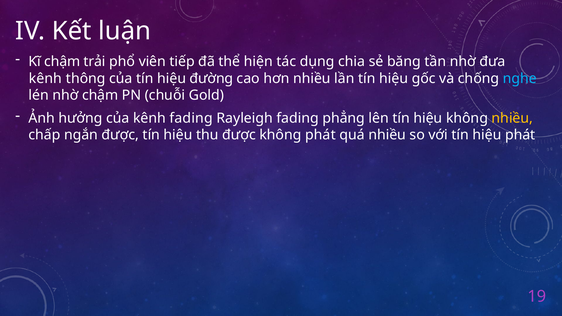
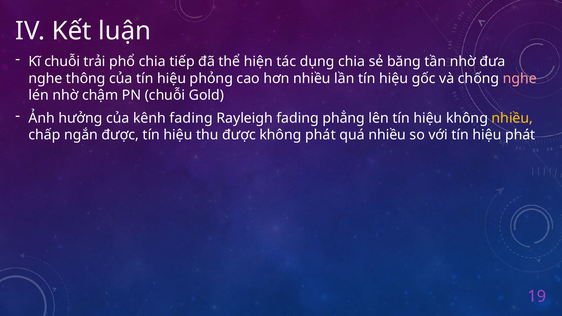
Kĩ chậm: chậm -> chuỗi
phổ viên: viên -> chia
kênh at (45, 79): kênh -> nghe
đường: đường -> phỏng
nghe at (520, 79) colour: light blue -> pink
